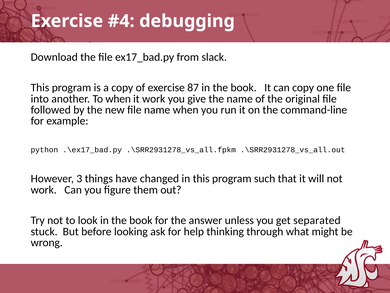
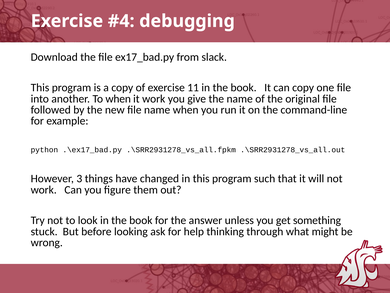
87: 87 -> 11
separated: separated -> something
